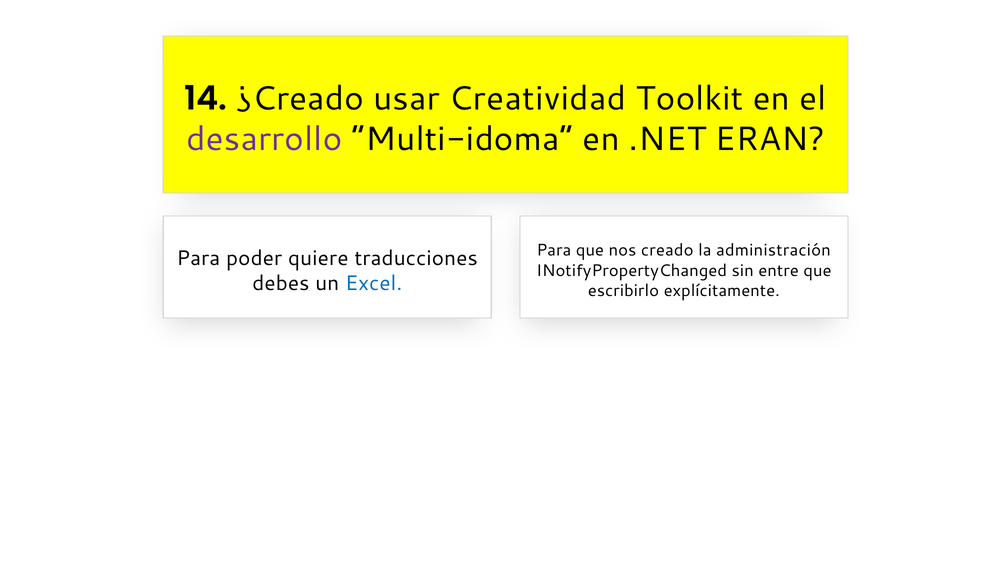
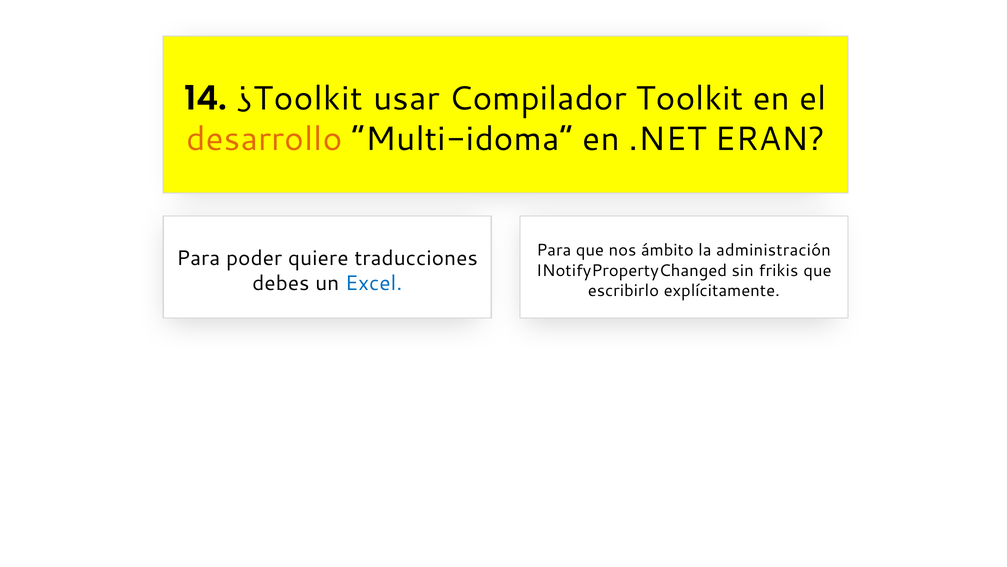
¿Creado: ¿Creado -> ¿Toolkit
Creatividad: Creatividad -> Compilador
desarrollo colour: purple -> orange
creado: creado -> ámbito
entre: entre -> frikis
